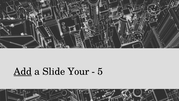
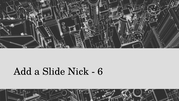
Add underline: present -> none
Your: Your -> Nick
5: 5 -> 6
